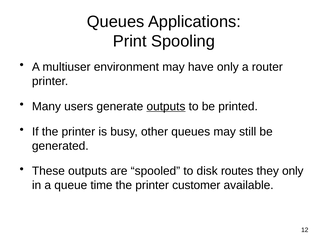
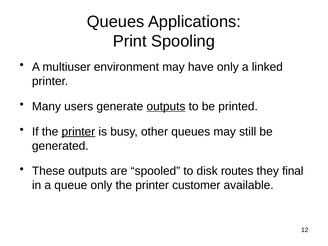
router: router -> linked
printer at (78, 132) underline: none -> present
they only: only -> final
queue time: time -> only
